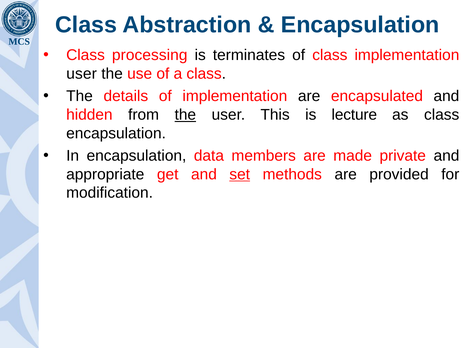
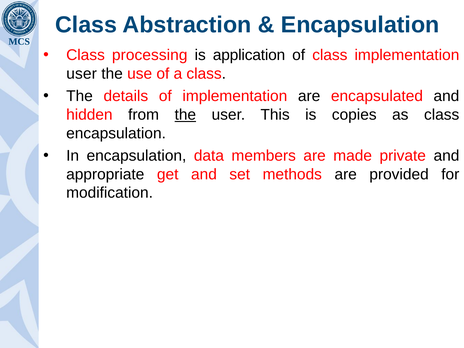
terminates: terminates -> application
lecture: lecture -> copies
set underline: present -> none
